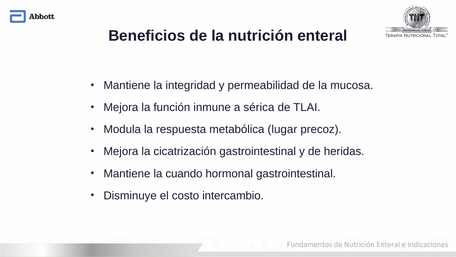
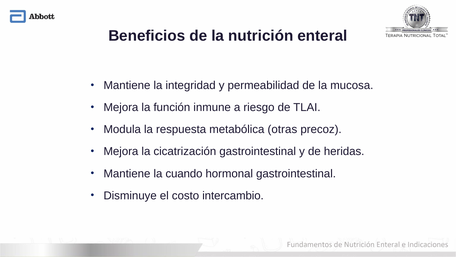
sérica: sérica -> riesgo
lugar: lugar -> otras
